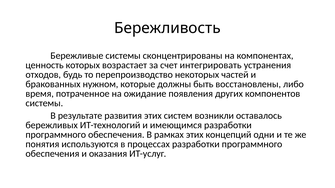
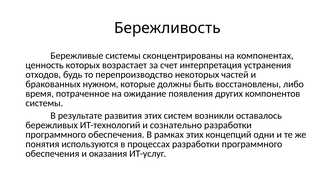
интегрировать: интегрировать -> интерпретация
имеющимся: имеющимся -> сознательно
